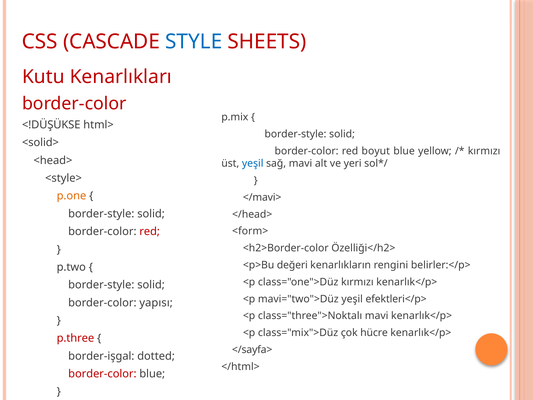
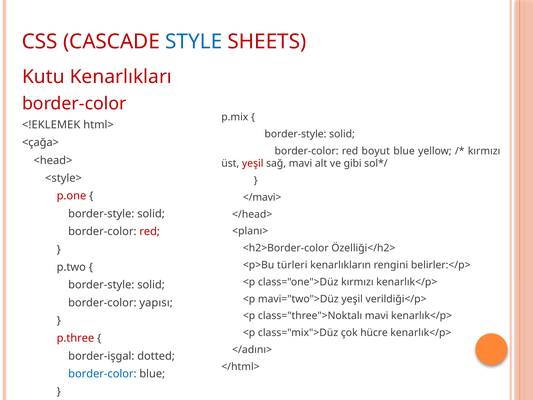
<!DÜŞÜKSE: <!DÜŞÜKSE -> <!EKLEMEK
<solid>: <solid> -> <çağa>
yeşil at (253, 163) colour: blue -> red
yeri: yeri -> gibi
p.one colour: orange -> red
<form>: <form> -> <planı>
değeri: değeri -> türleri
efektleri</p>: efektleri</p> -> verildiği</p>
</sayfa>: </sayfa> -> </adını>
border-color at (102, 374) colour: red -> blue
